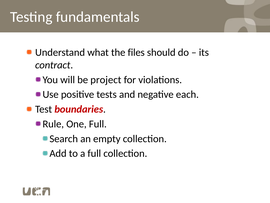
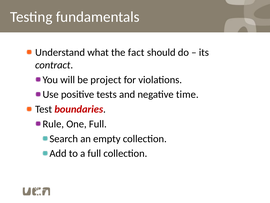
files: files -> fact
each: each -> time
